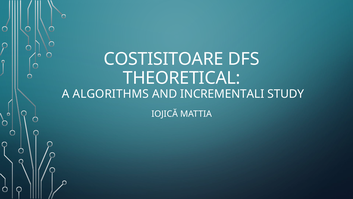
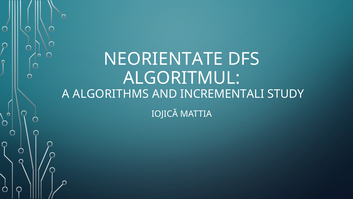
COSTISITOARE: COSTISITOARE -> NEORIENTATE
THEORETICAL: THEORETICAL -> ALGORITMUL
